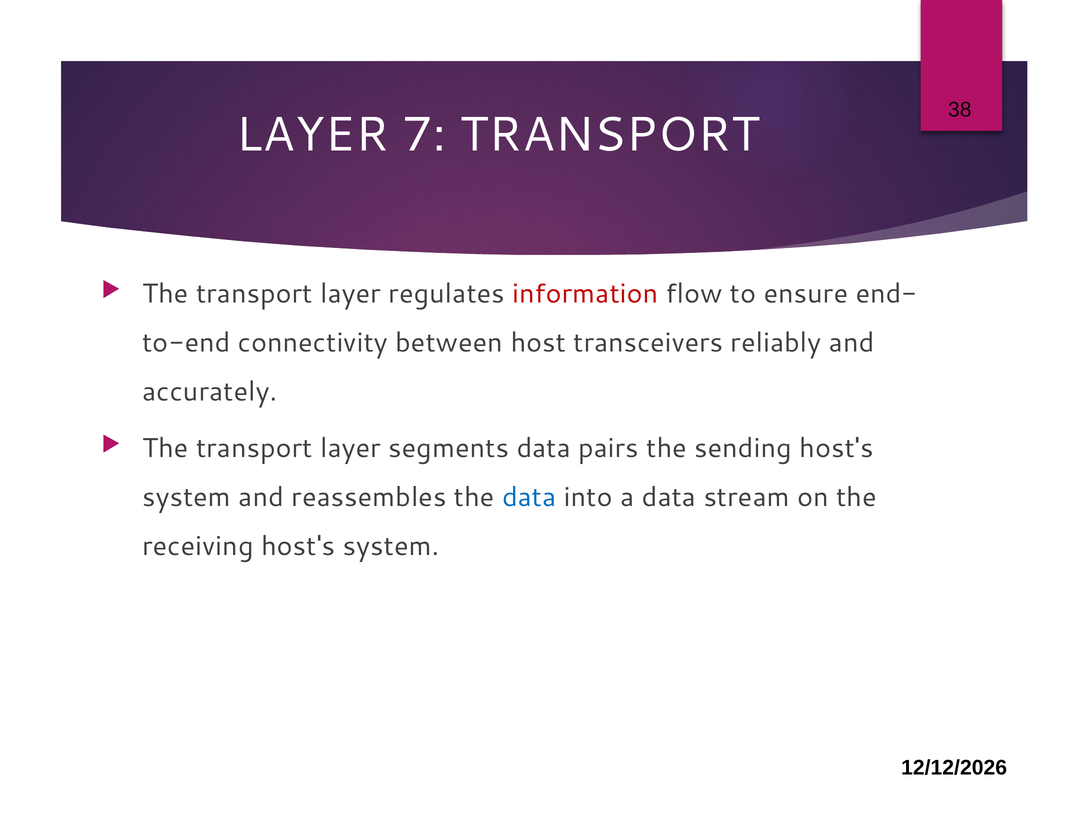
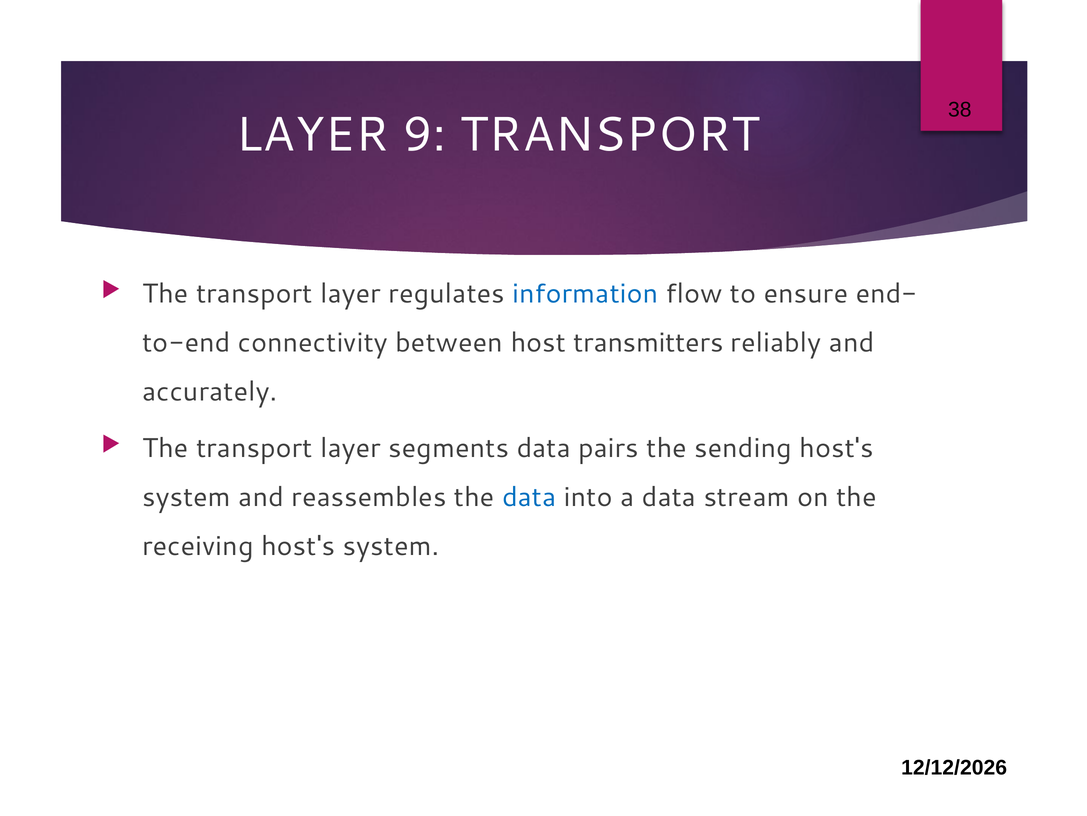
7: 7 -> 9
information colour: red -> blue
transceivers: transceivers -> transmitters
